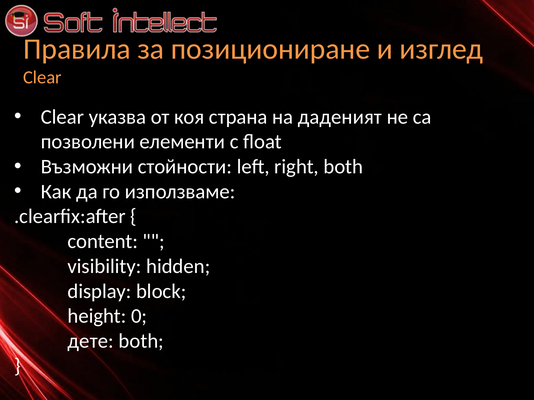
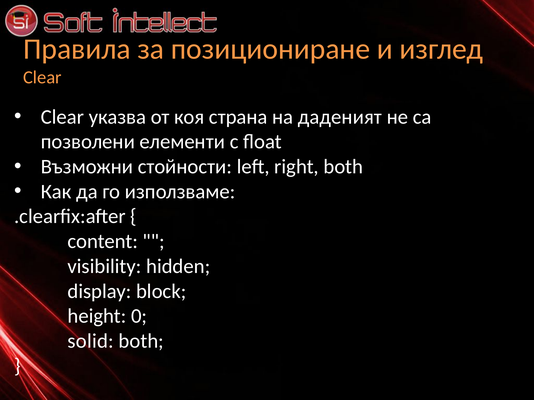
дете: дете -> solid
